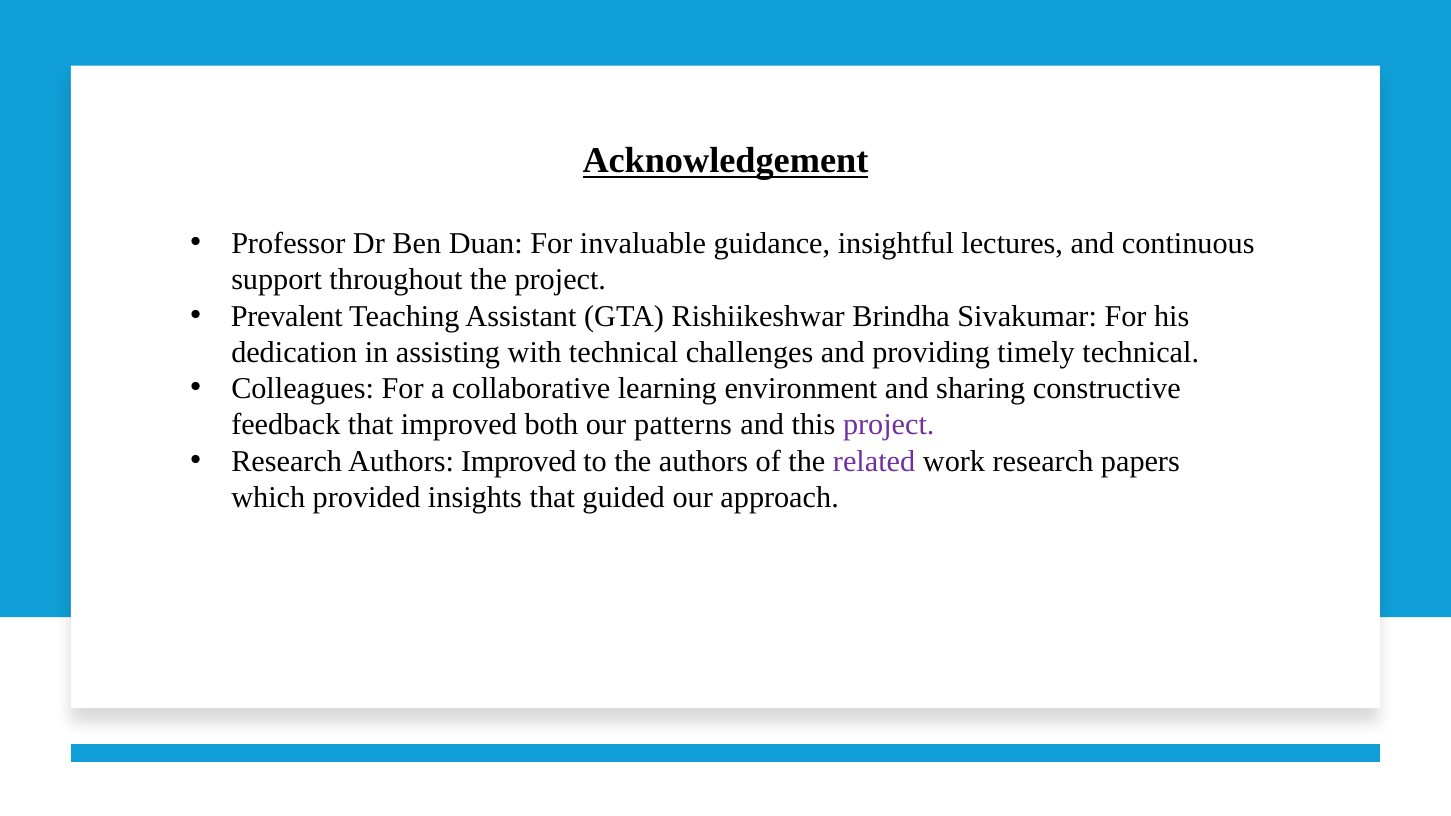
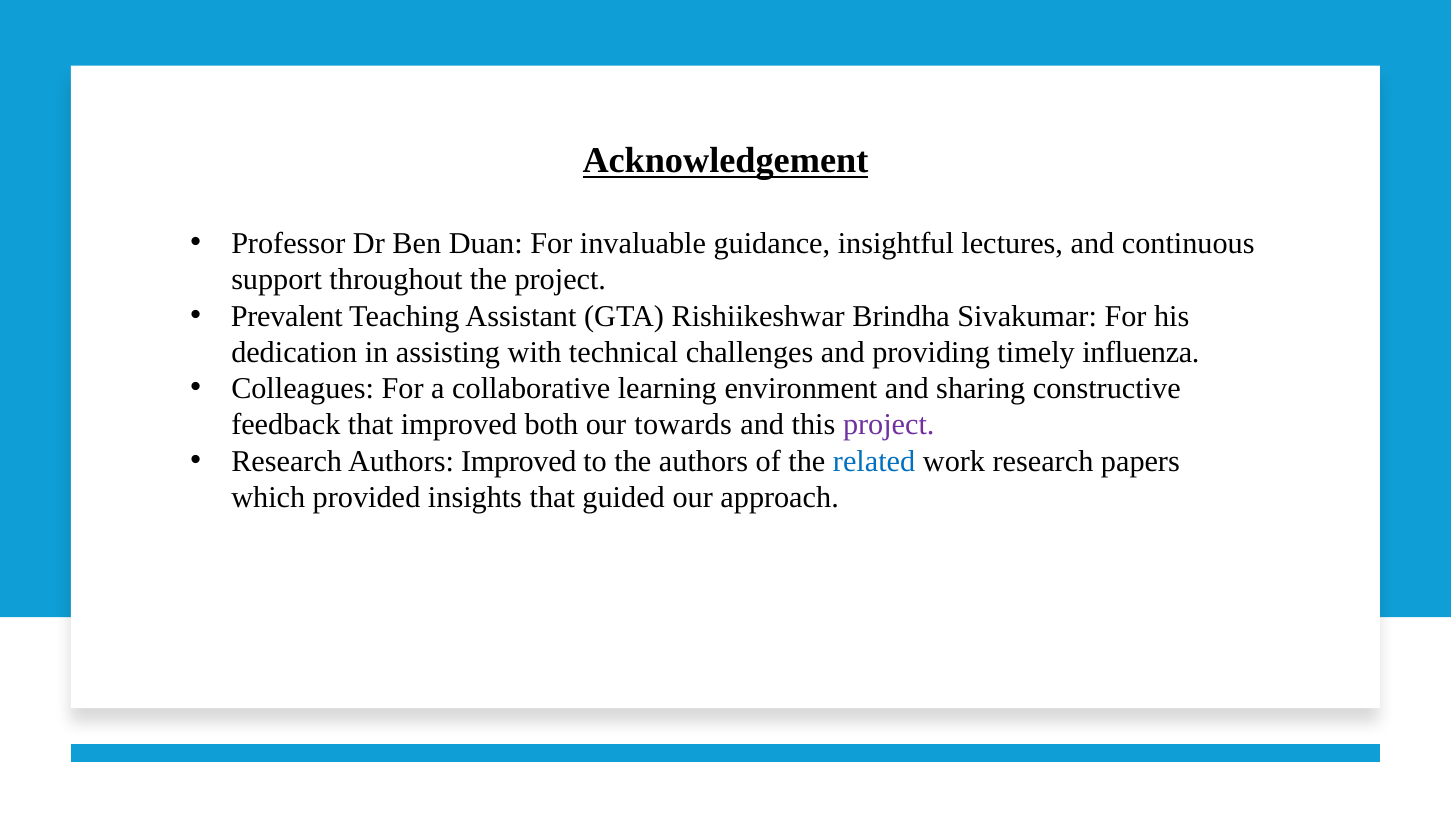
timely technical: technical -> influenza
patterns: patterns -> towards
related colour: purple -> blue
